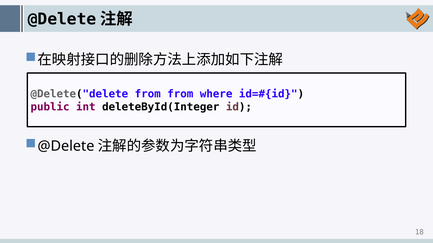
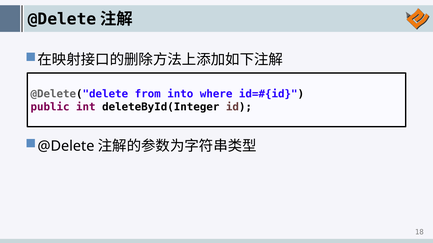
from from: from -> into
